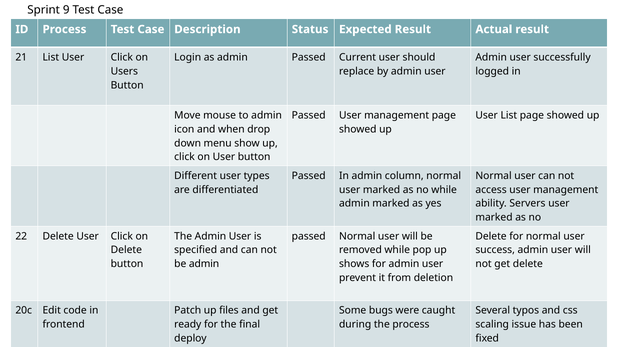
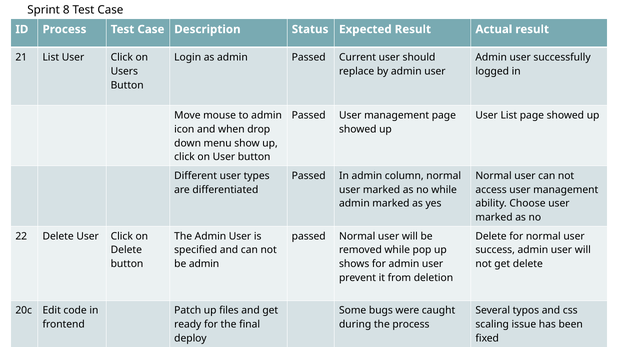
9: 9 -> 8
Servers: Servers -> Choose
